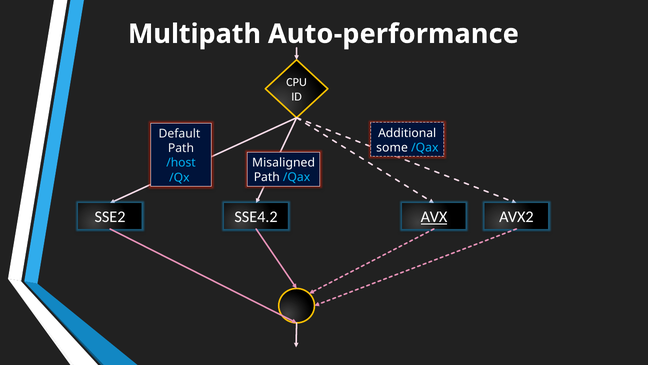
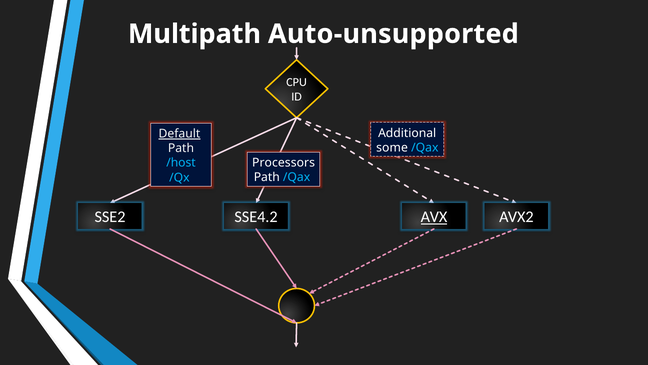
Auto-performance: Auto-performance -> Auto-unsupported
Default underline: none -> present
Misaligned: Misaligned -> Processors
